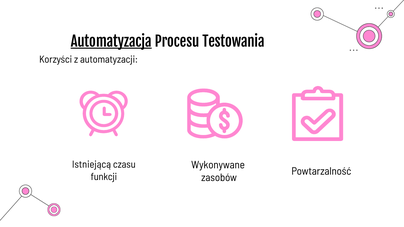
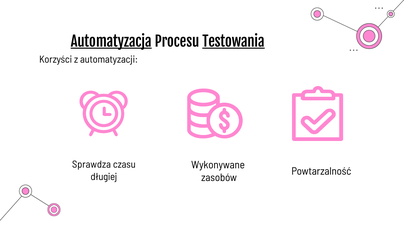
Testowania underline: none -> present
Istniejącą: Istniejącą -> Sprawdza
funkcji: funkcji -> długiej
